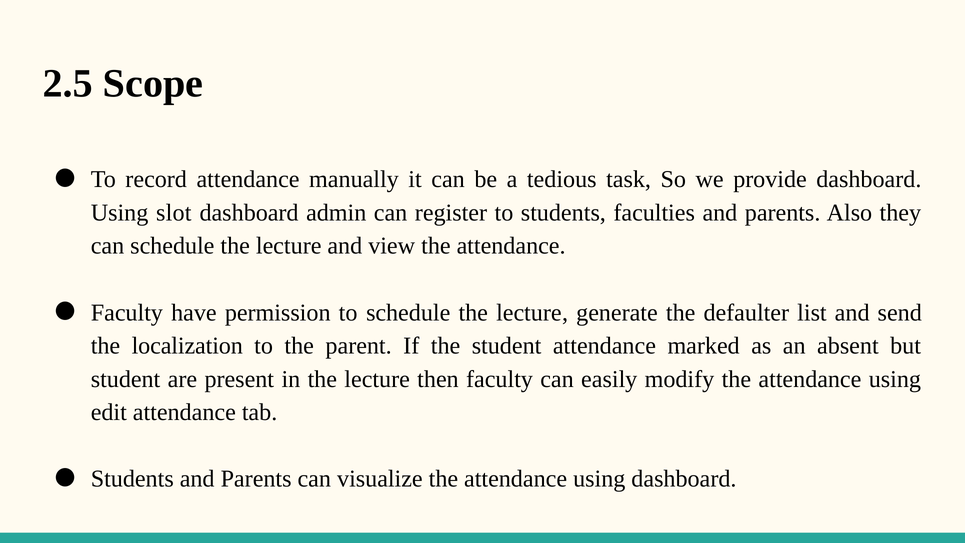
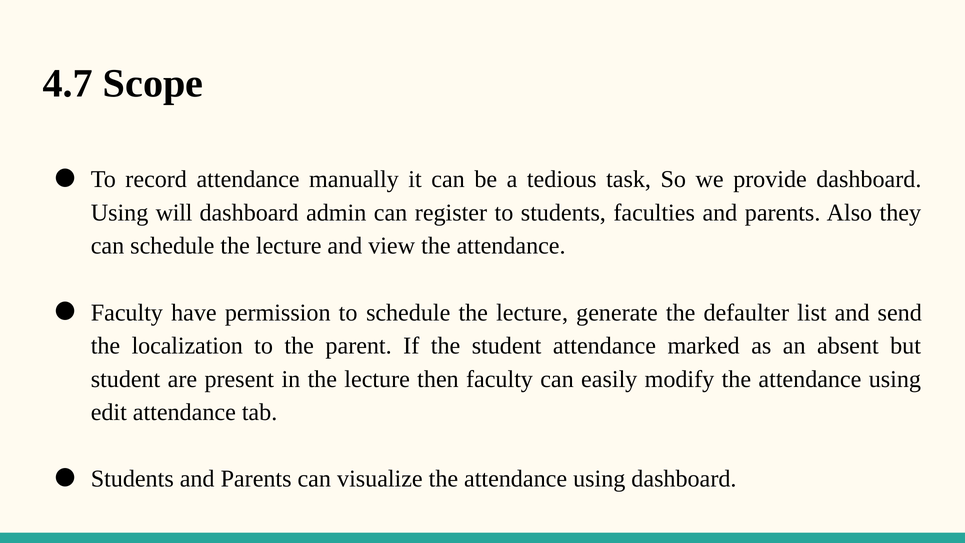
2.5: 2.5 -> 4.7
slot: slot -> will
